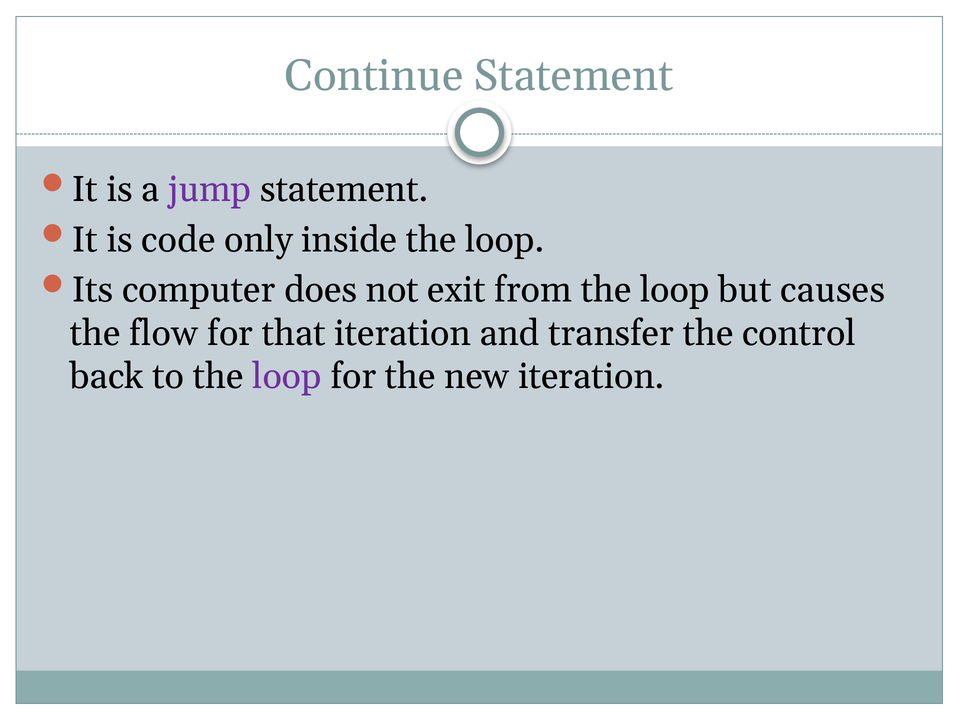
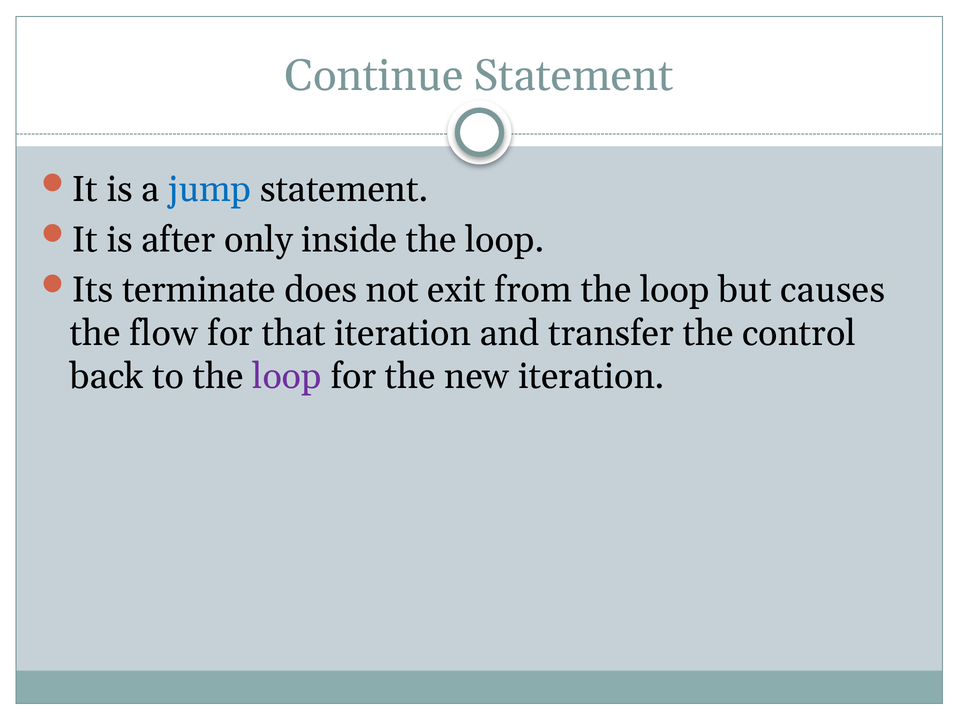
jump colour: purple -> blue
code: code -> after
computer: computer -> terminate
